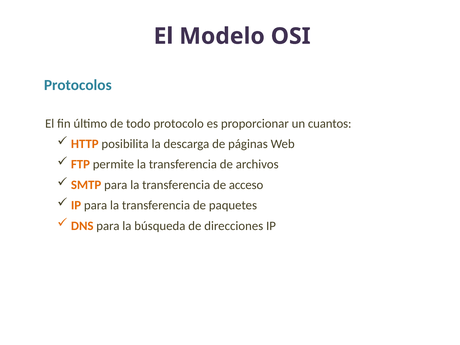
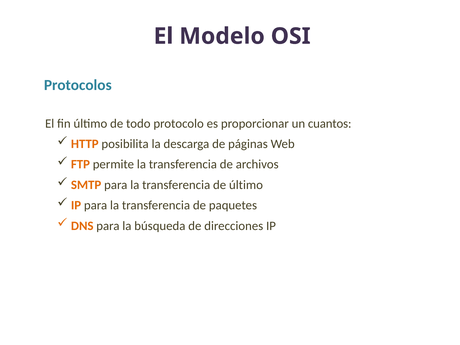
de acceso: acceso -> último
